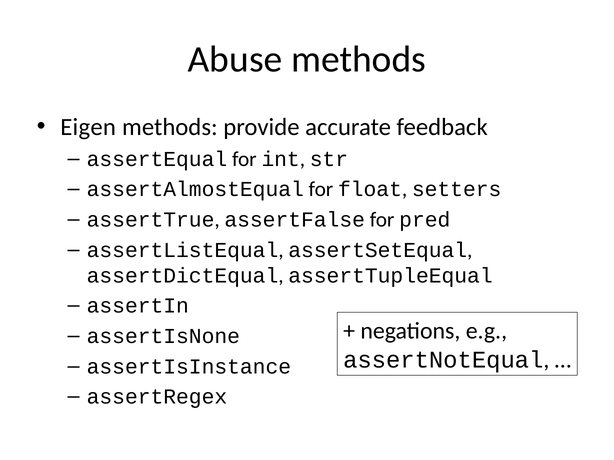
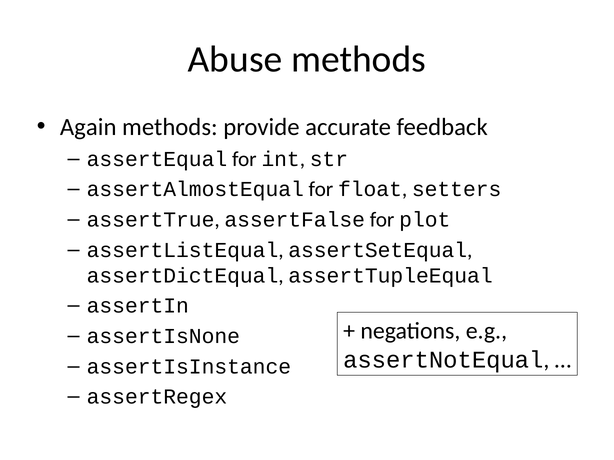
Eigen: Eigen -> Again
pred: pred -> plot
